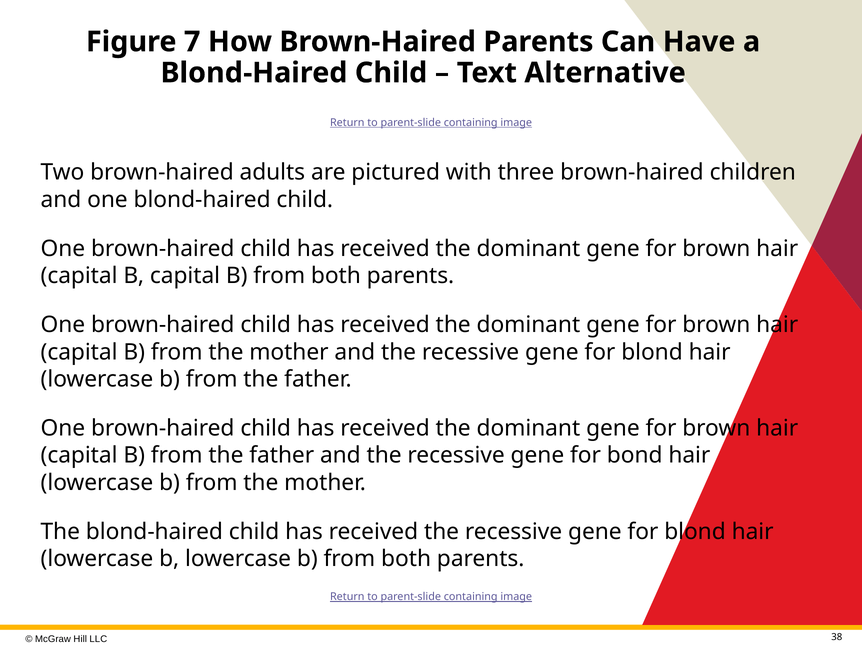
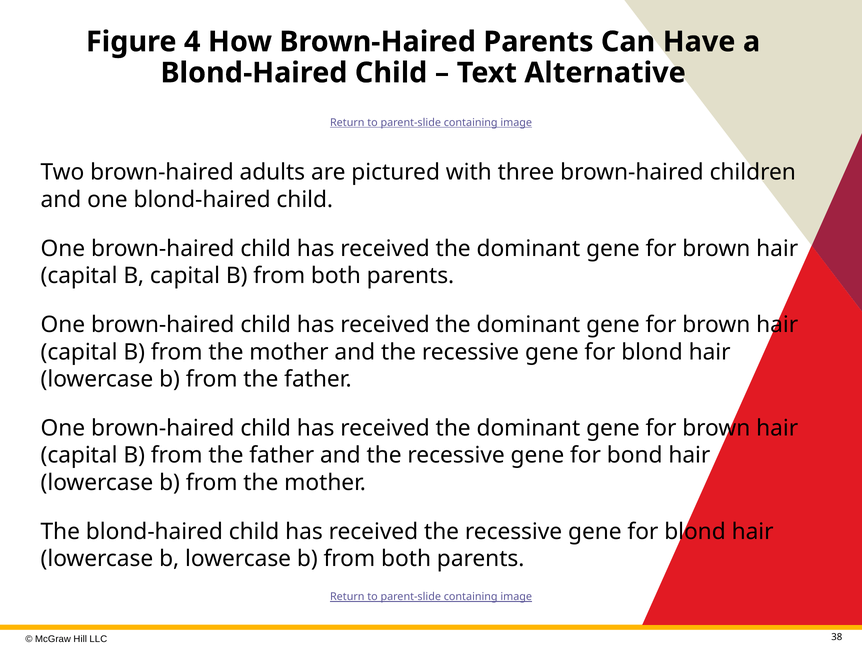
7: 7 -> 4
